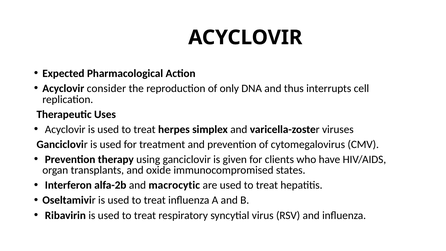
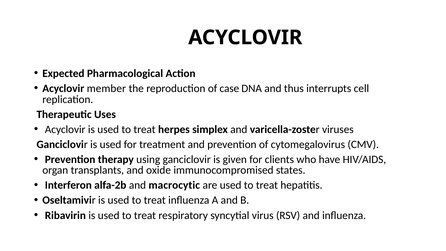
consider: consider -> member
only: only -> case
